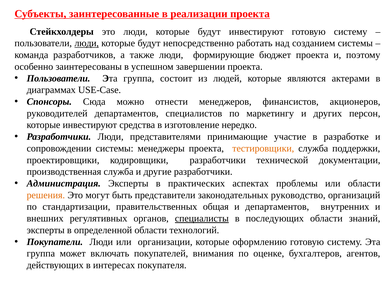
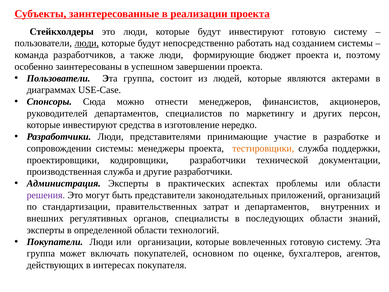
решения colour: orange -> purple
руководство: руководство -> приложений
общая: общая -> затрат
специалисты underline: present -> none
оформлению: оформлению -> вовлеченных
внимания: внимания -> основном
